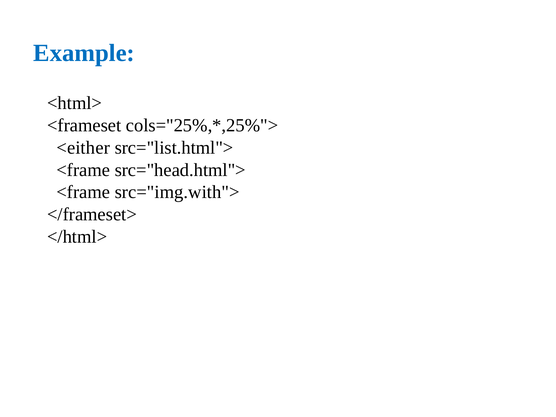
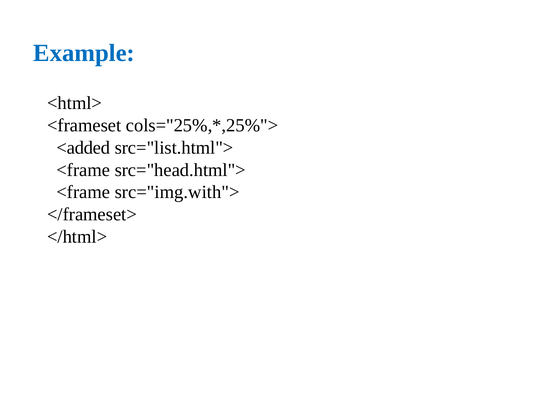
<either: <either -> <added
